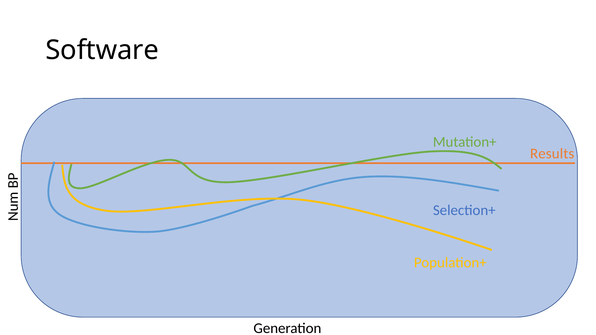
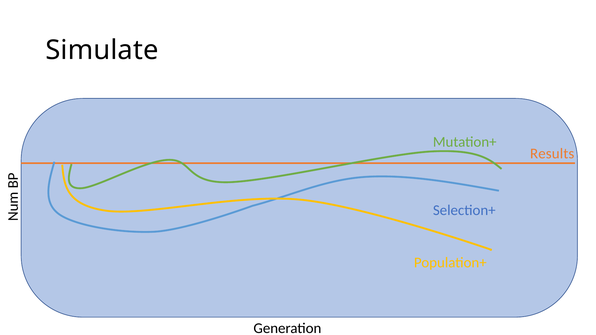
Software: Software -> Simulate
